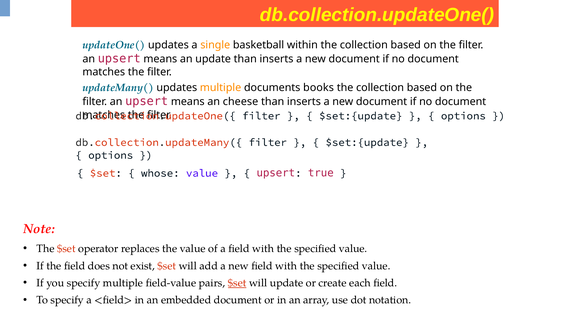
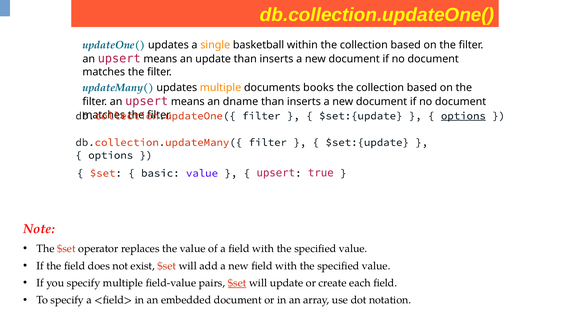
cheese: cheese -> dname
options at (463, 116) underline: none -> present
whose: whose -> basic
